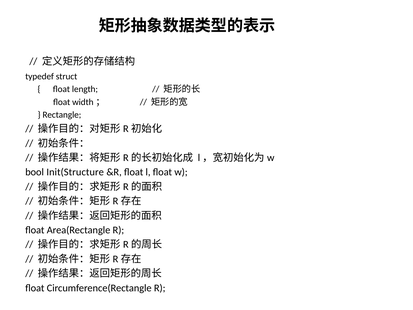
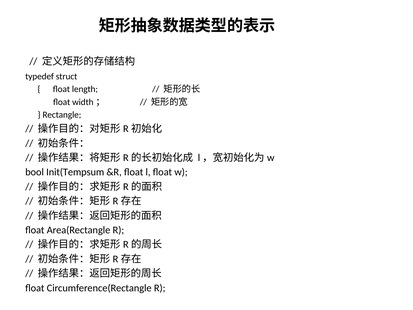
Init(Structure: Init(Structure -> Init(Tempsum
